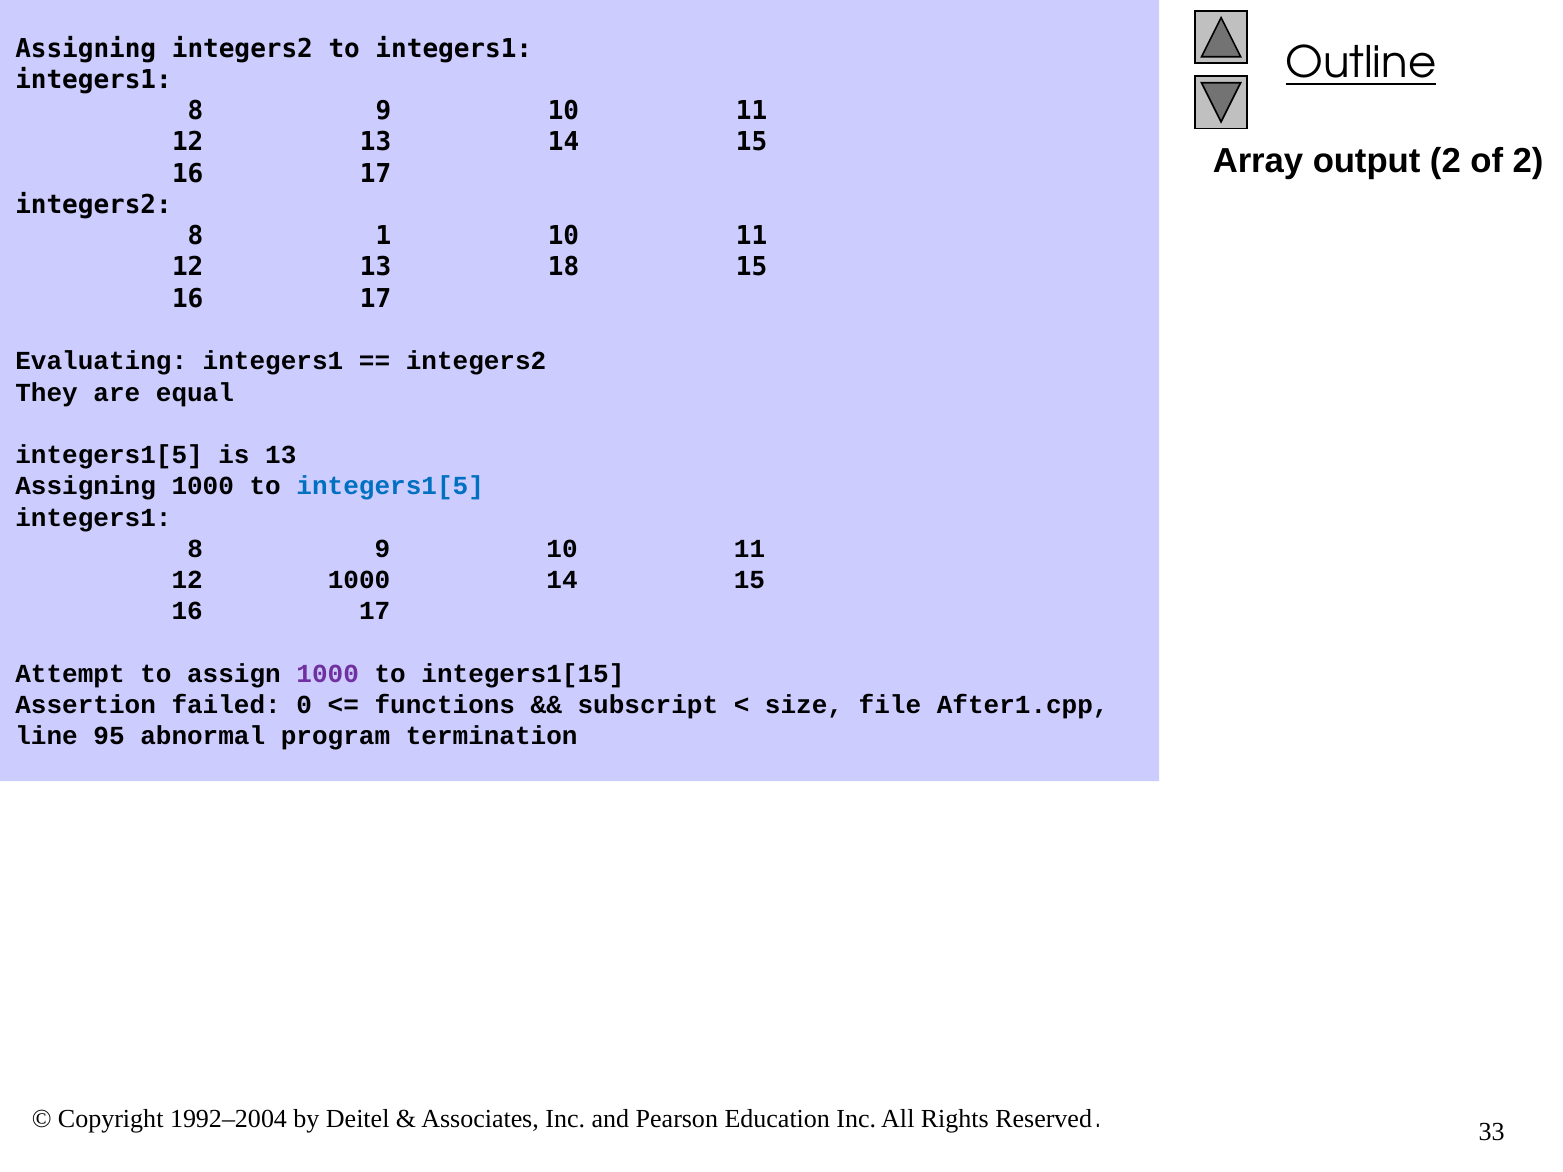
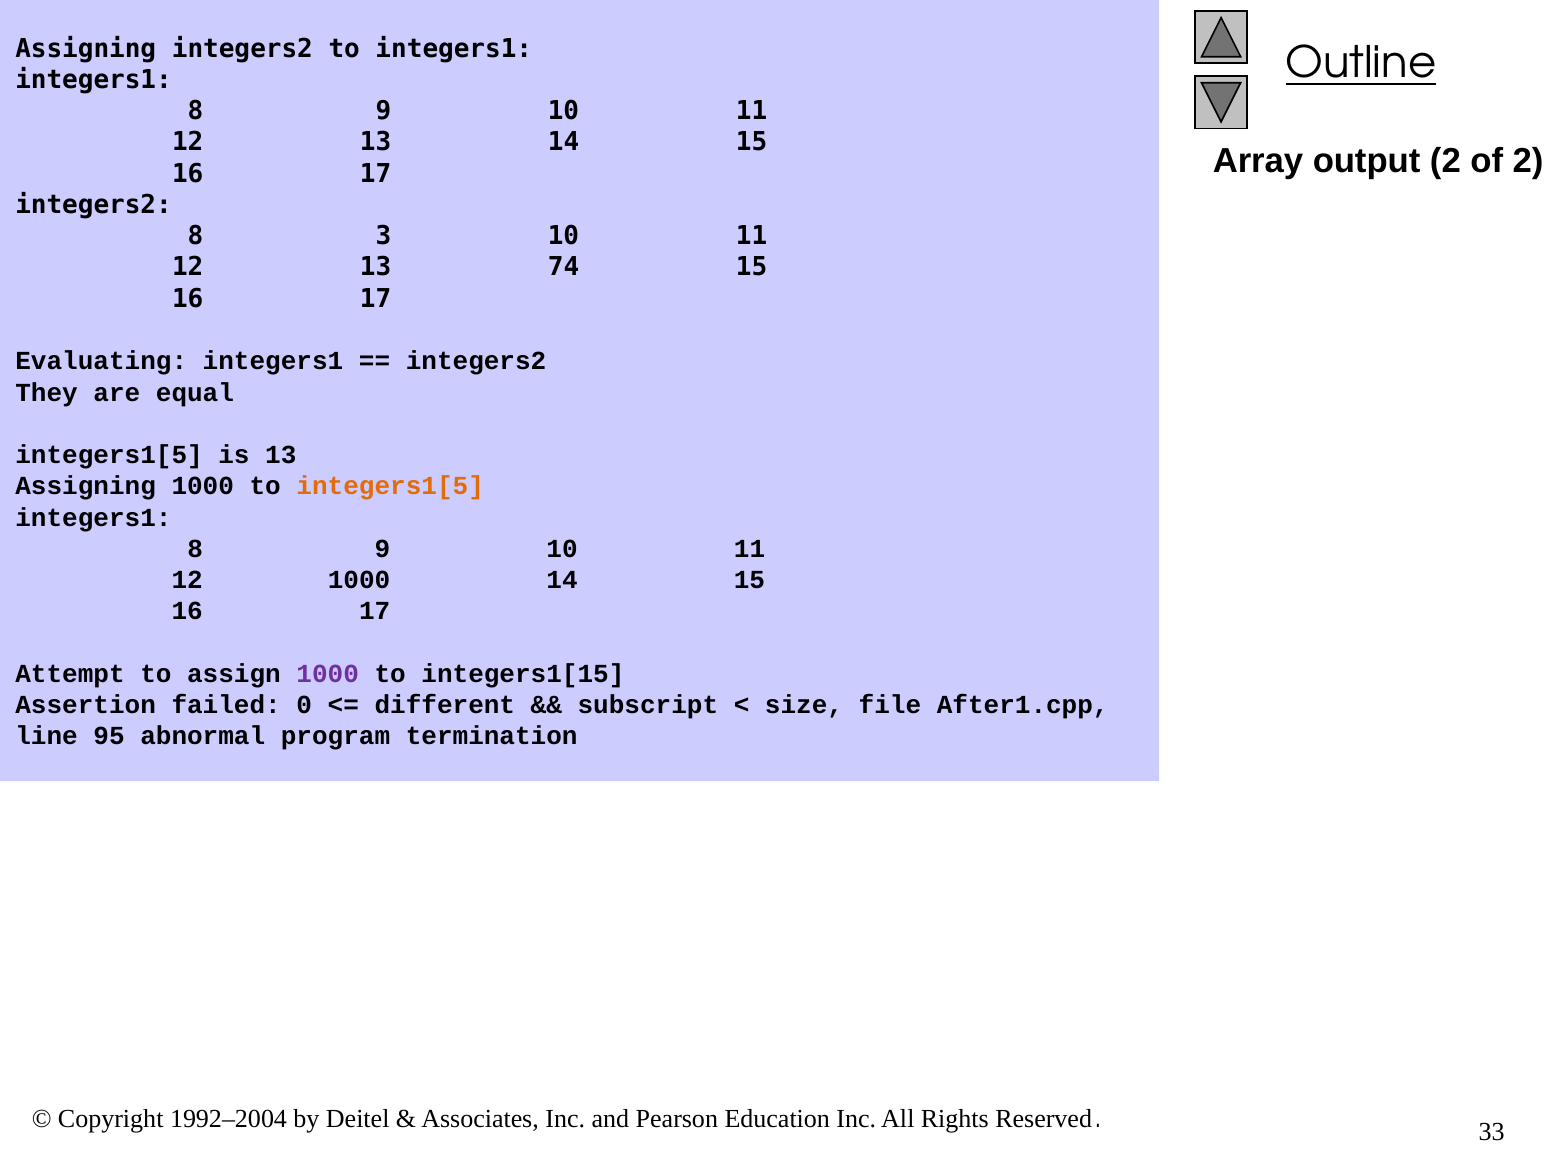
1: 1 -> 3
18: 18 -> 74
integers1[5 at (390, 486) colour: blue -> orange
functions: functions -> different
